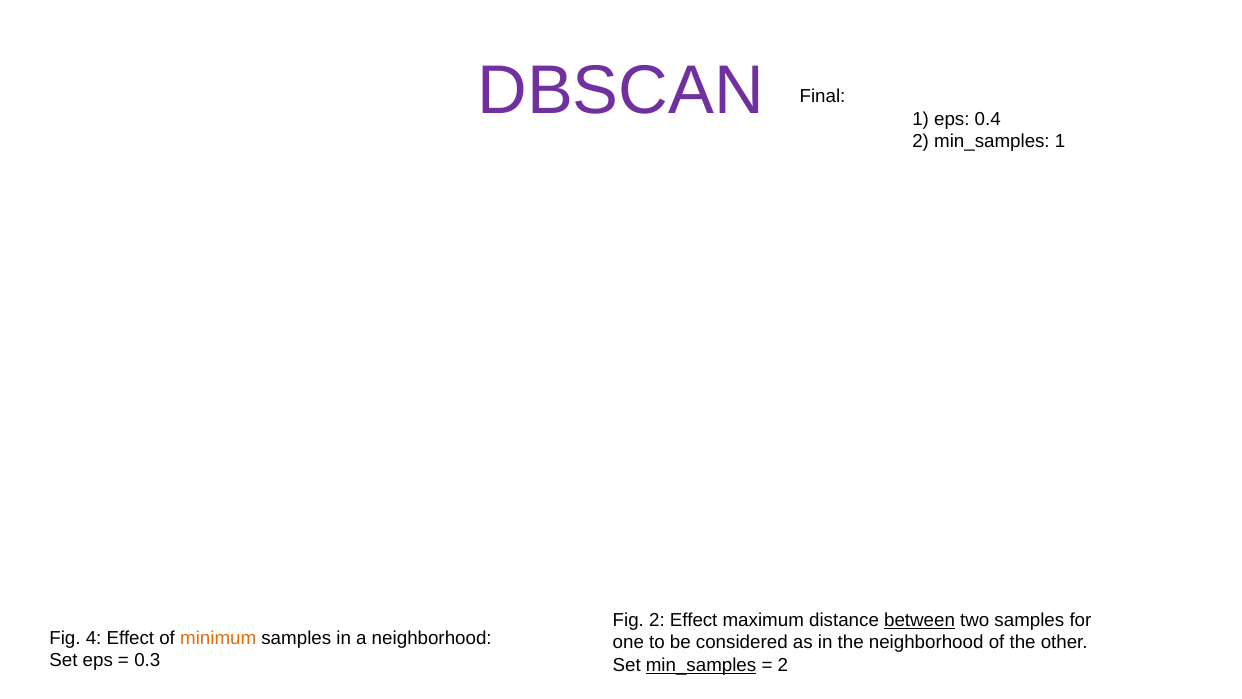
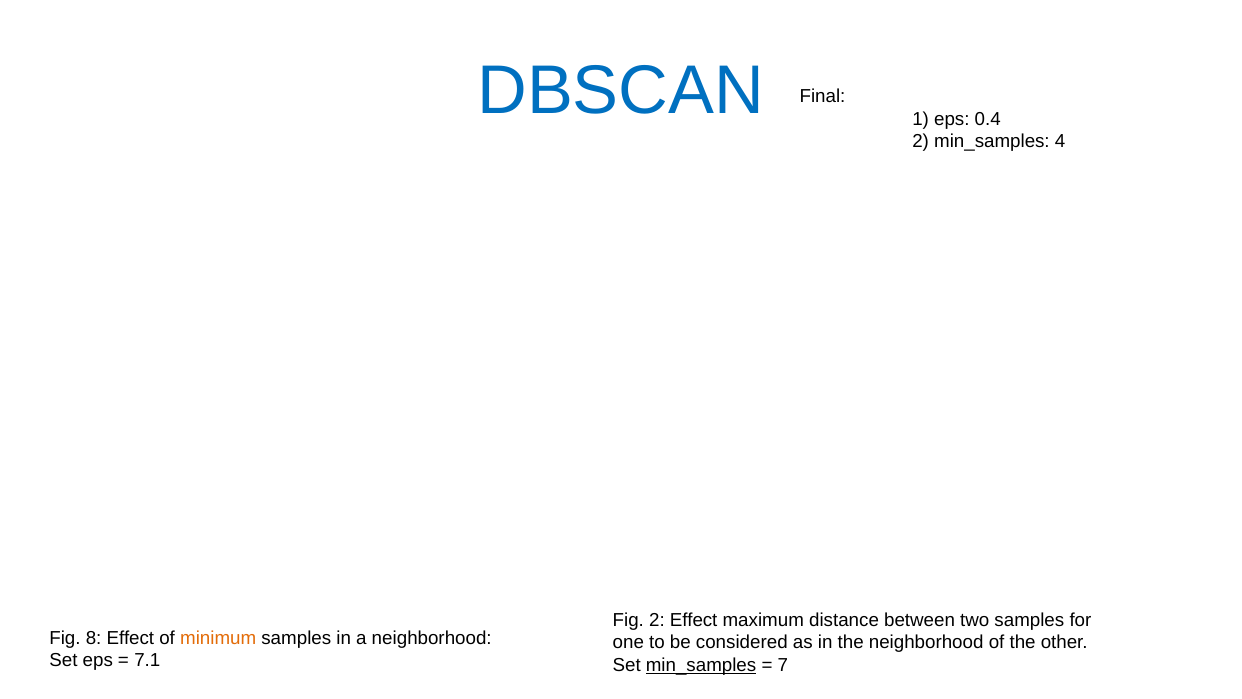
DBSCAN colour: purple -> blue
min_samples 1: 1 -> 4
between underline: present -> none
4: 4 -> 8
0.3: 0.3 -> 7.1
2 at (783, 665): 2 -> 7
